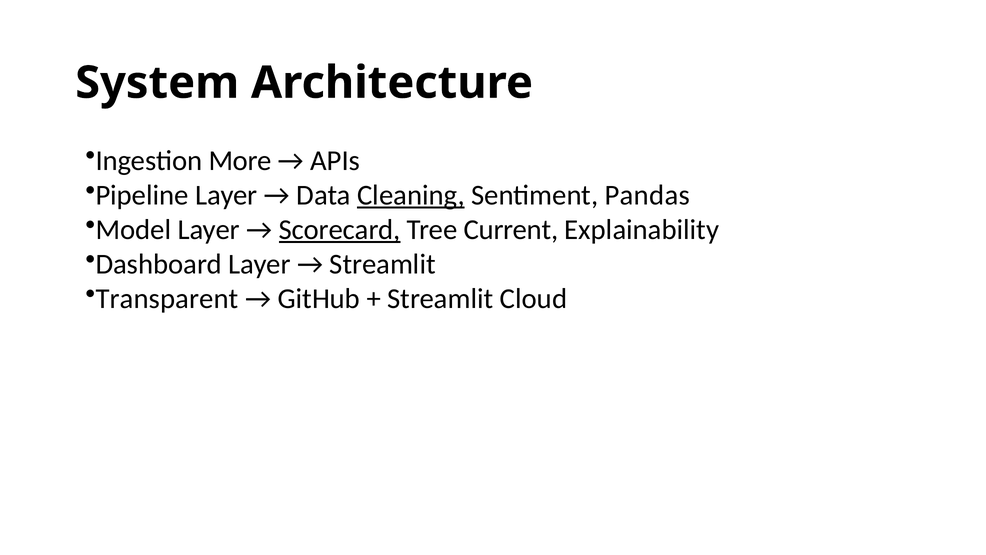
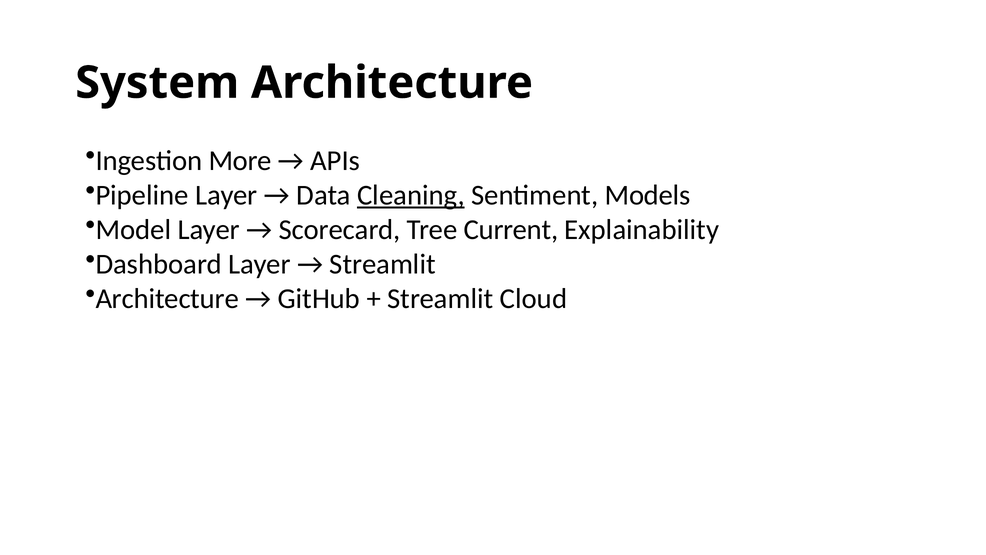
Pandas: Pandas -> Models
Scorecard underline: present -> none
Transparent at (167, 299): Transparent -> Architecture
